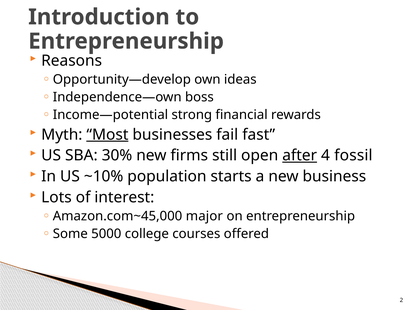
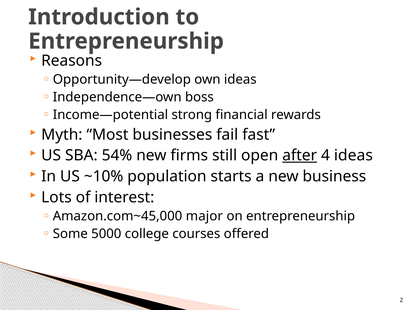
Most underline: present -> none
30%: 30% -> 54%
4 fossil: fossil -> ideas
